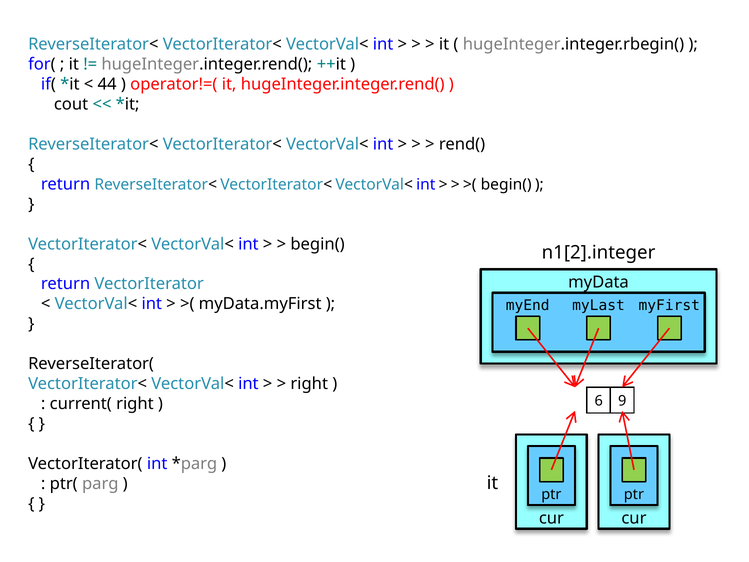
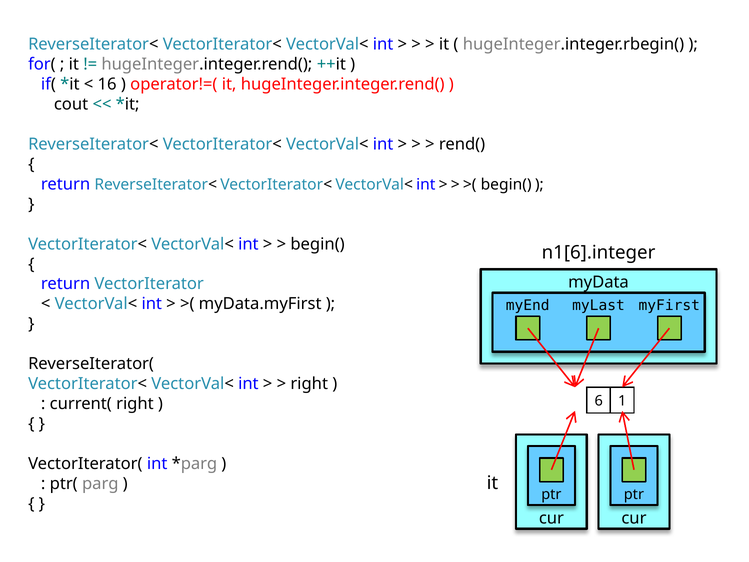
44: 44 -> 16
n1[2].integer: n1[2].integer -> n1[6].integer
9: 9 -> 1
